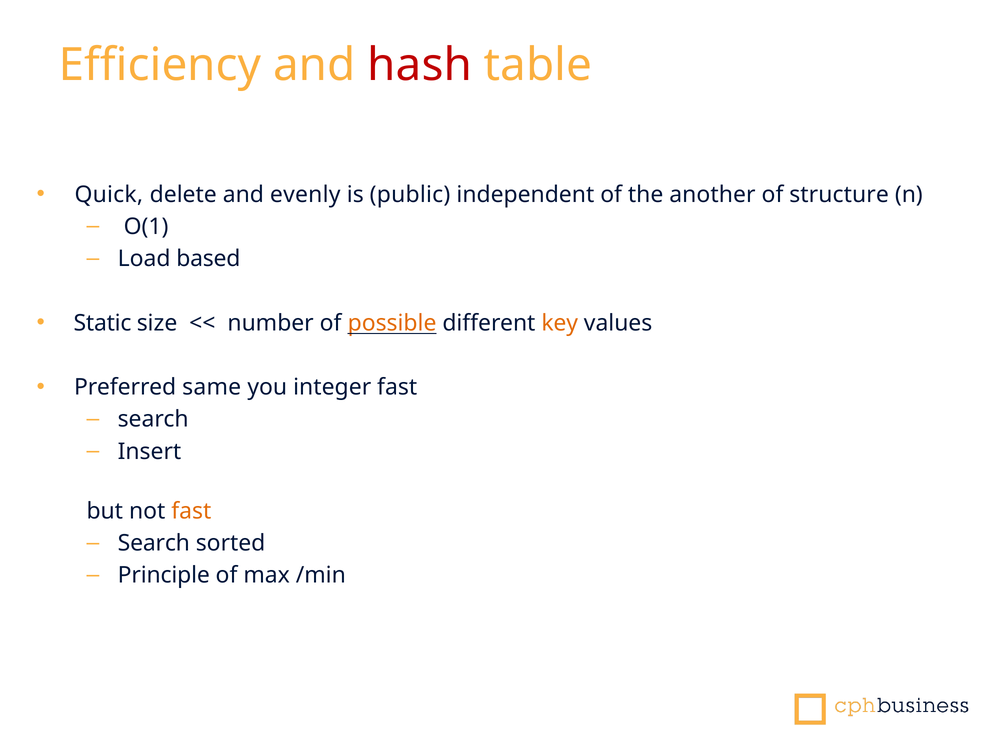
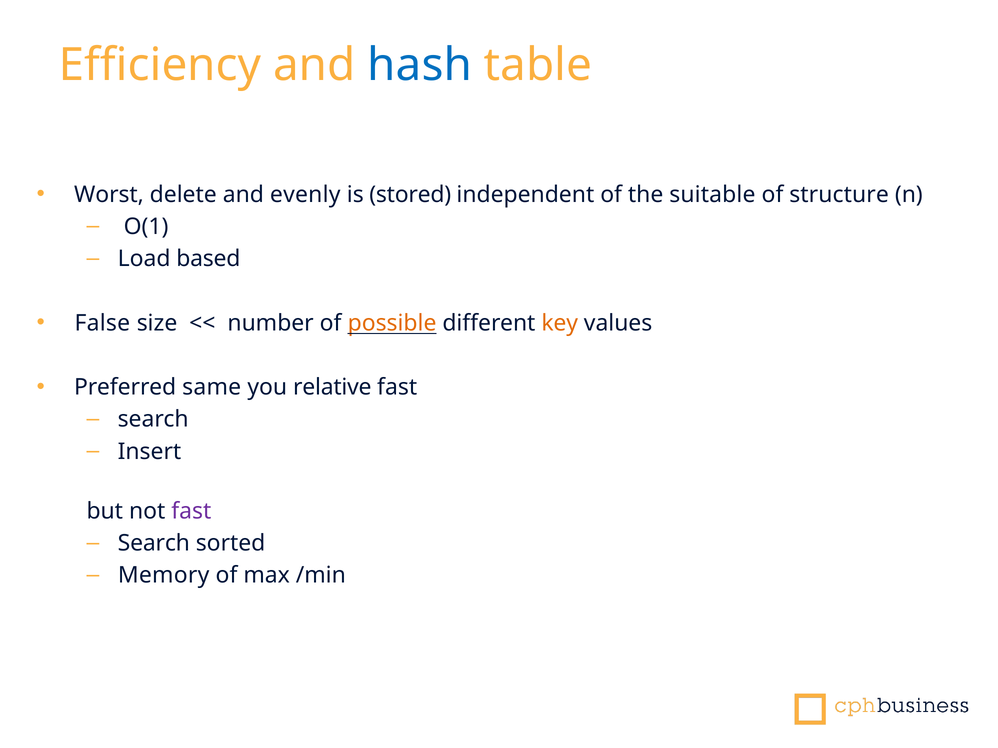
hash colour: red -> blue
Quick: Quick -> Worst
public: public -> stored
another: another -> suitable
Static: Static -> False
integer: integer -> relative
fast at (191, 511) colour: orange -> purple
Principle: Principle -> Memory
